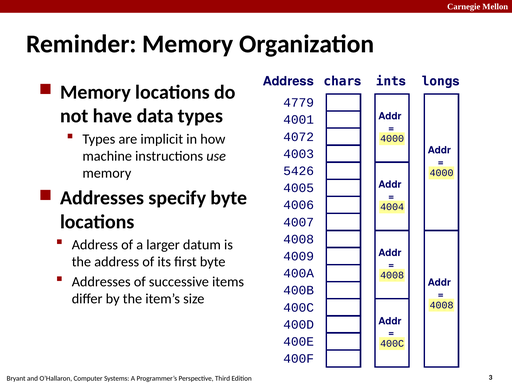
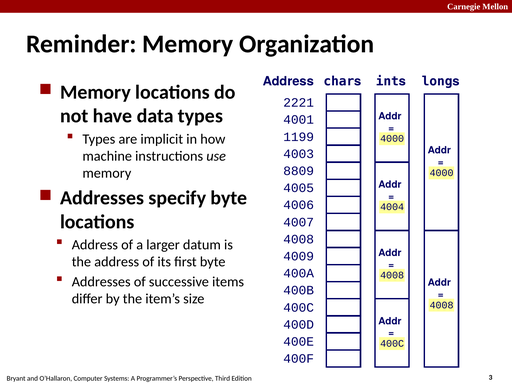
4779: 4779 -> 2221
4072: 4072 -> 1199
5426: 5426 -> 8809
